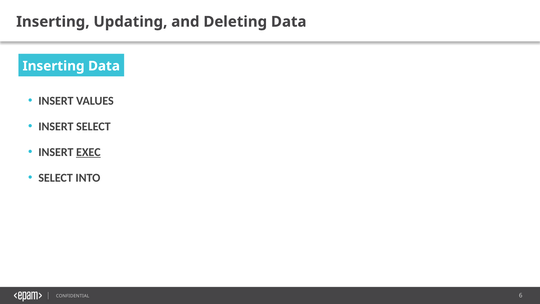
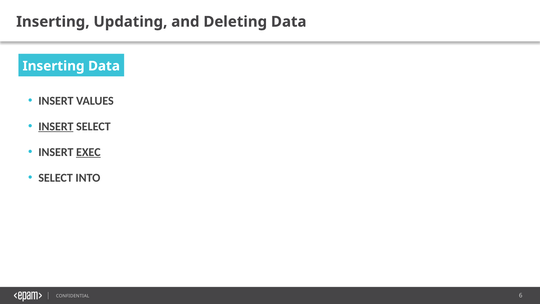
INSERT at (56, 126) underline: none -> present
